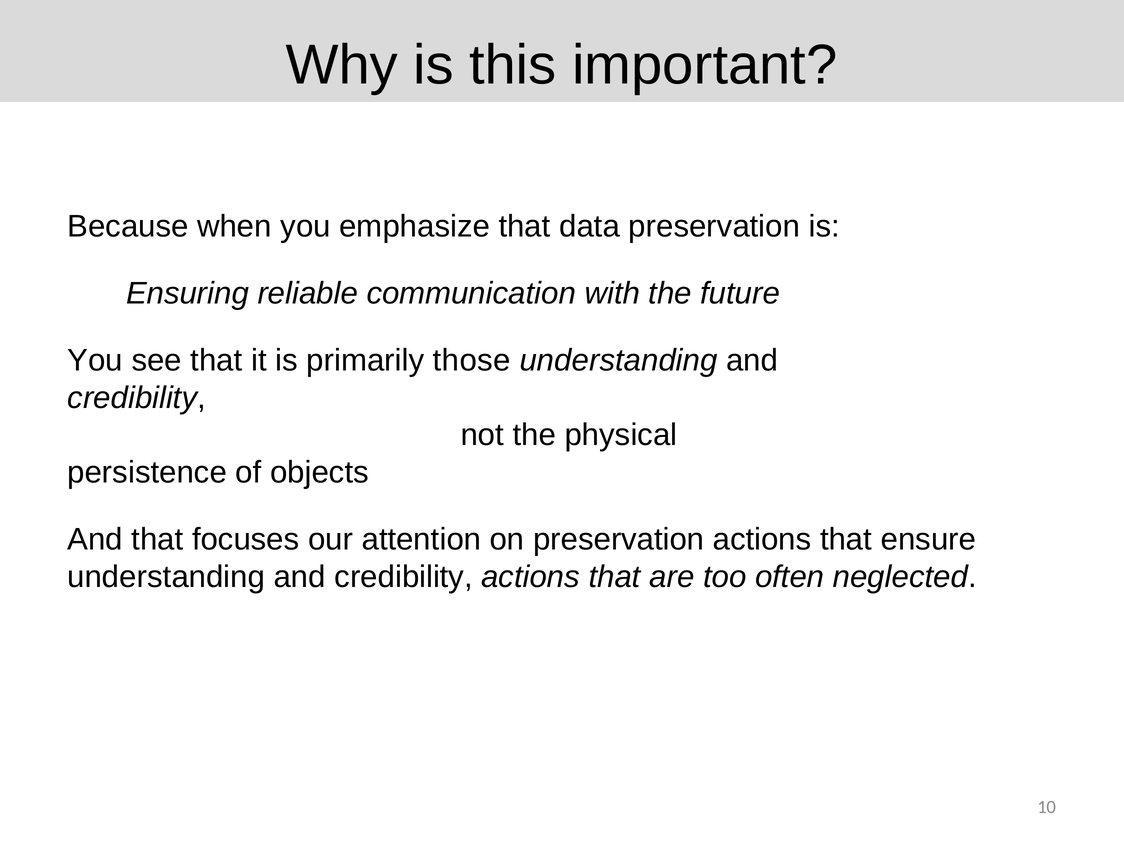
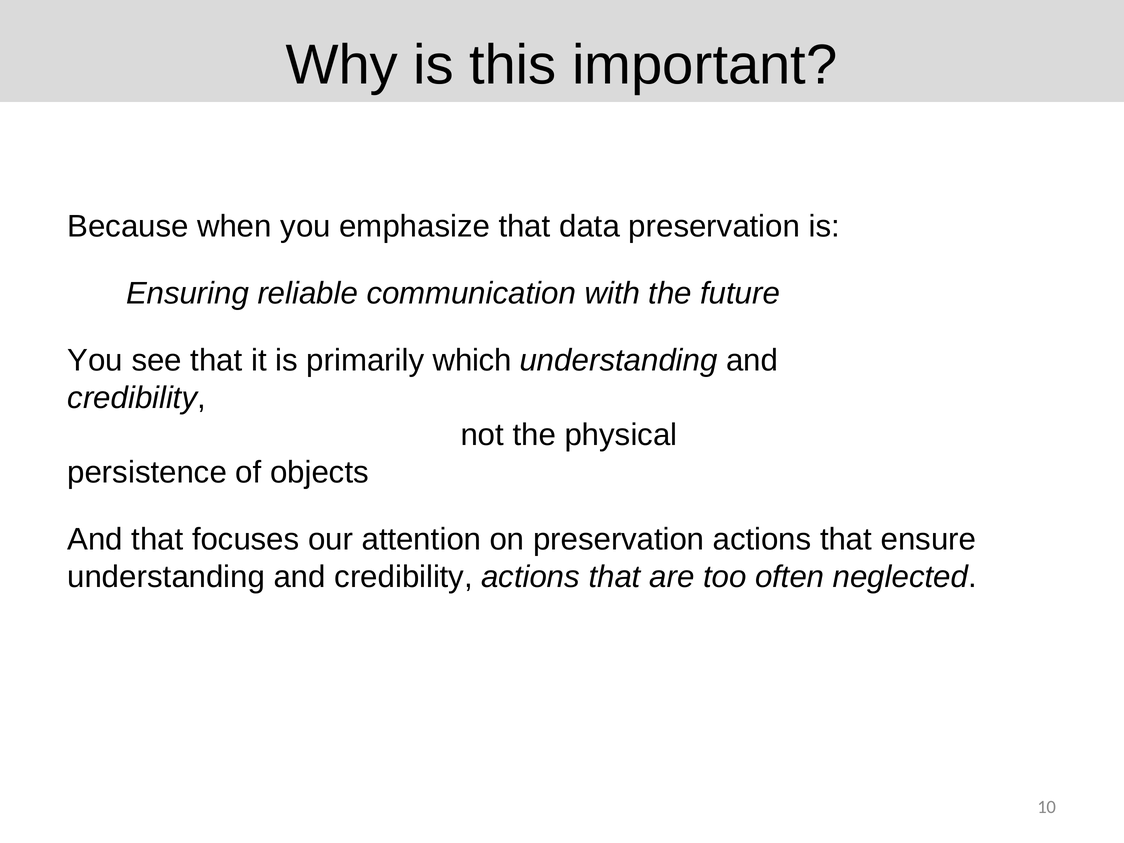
those: those -> which
